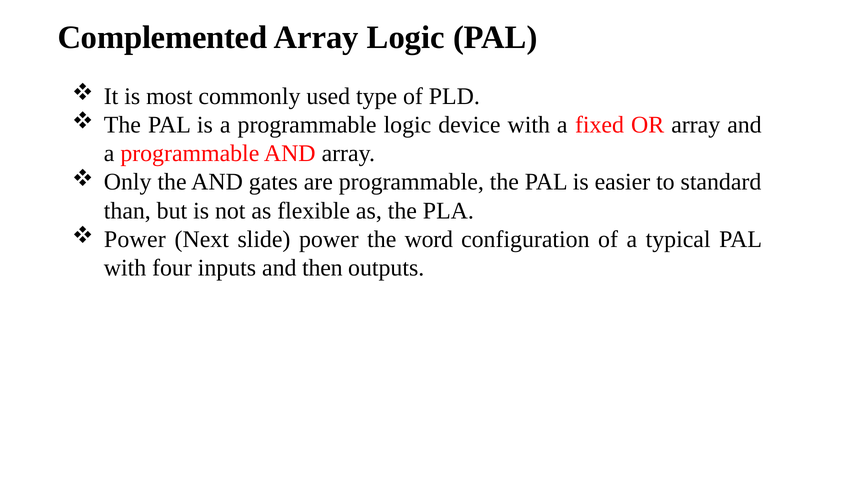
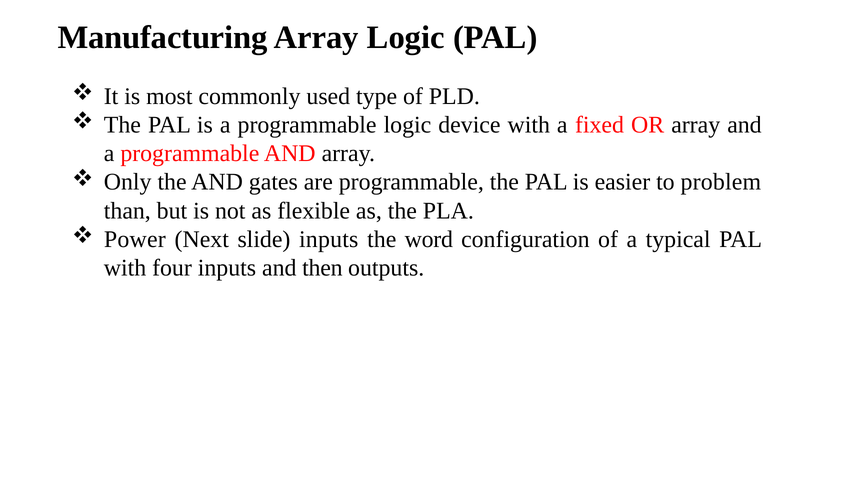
Complemented: Complemented -> Manufacturing
standard: standard -> problem
slide power: power -> inputs
